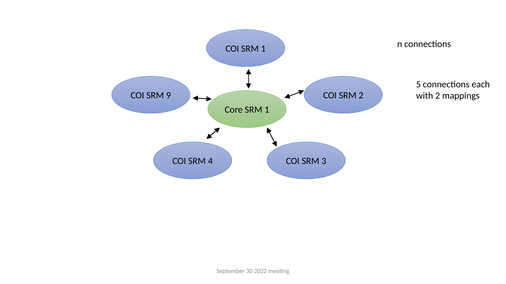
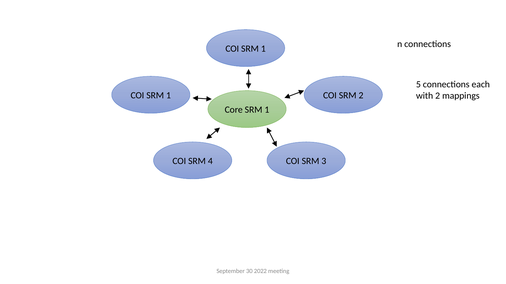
9 at (169, 96): 9 -> 1
